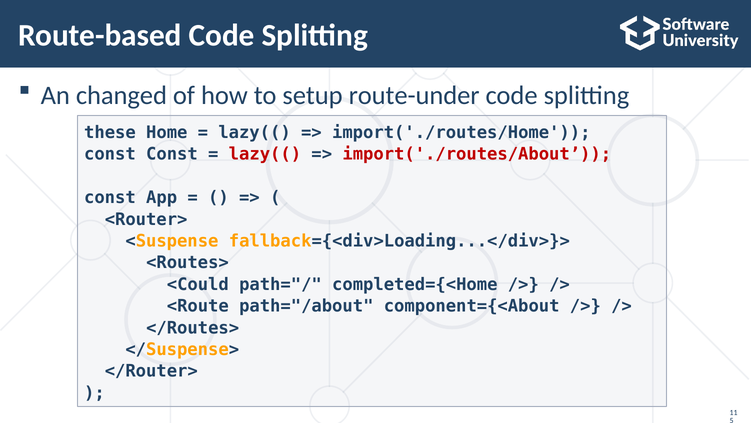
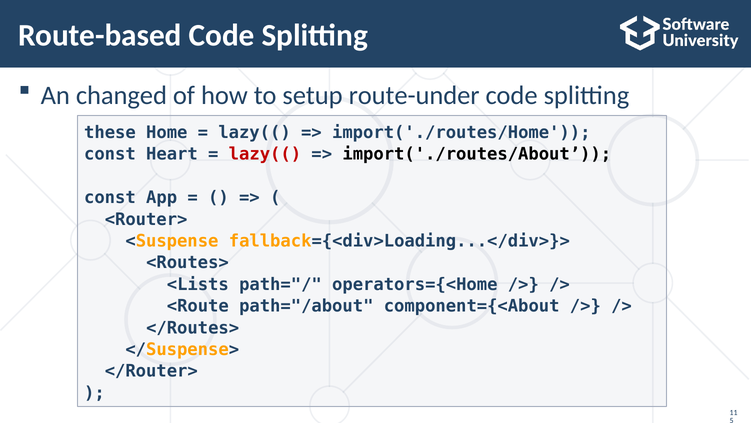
const Const: Const -> Heart
import('./routes/About colour: red -> black
<Could: <Could -> <Lists
completed={<Home: completed={<Home -> operators={<Home
